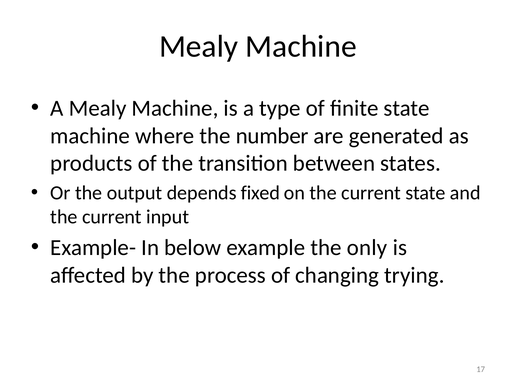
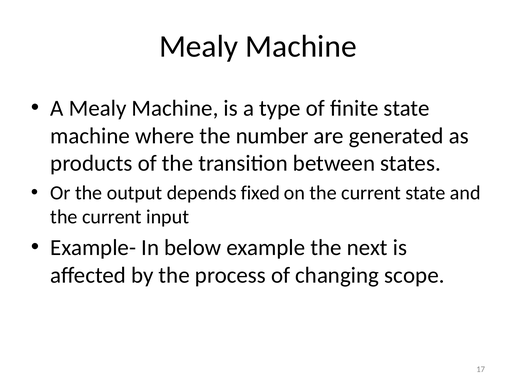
only: only -> next
trying: trying -> scope
